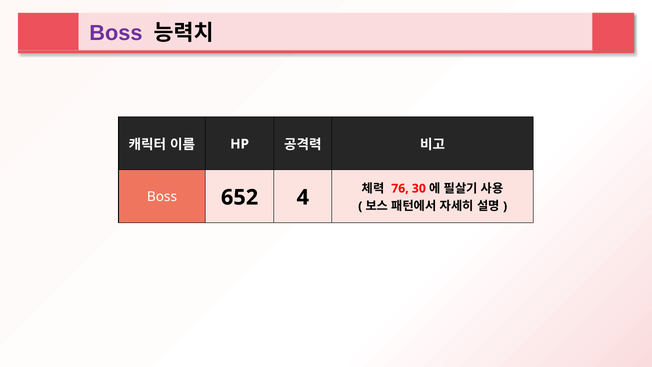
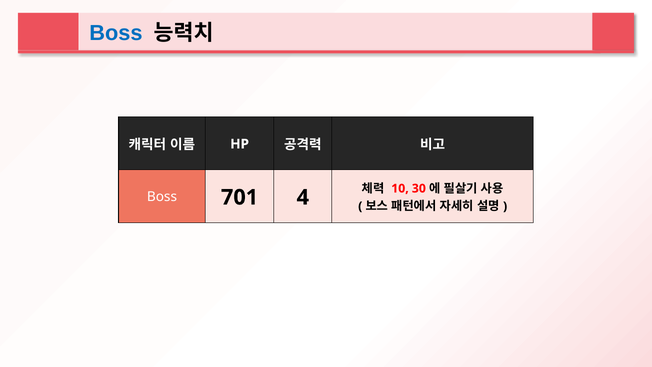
Boss at (116, 33) colour: purple -> blue
76: 76 -> 10
652: 652 -> 701
